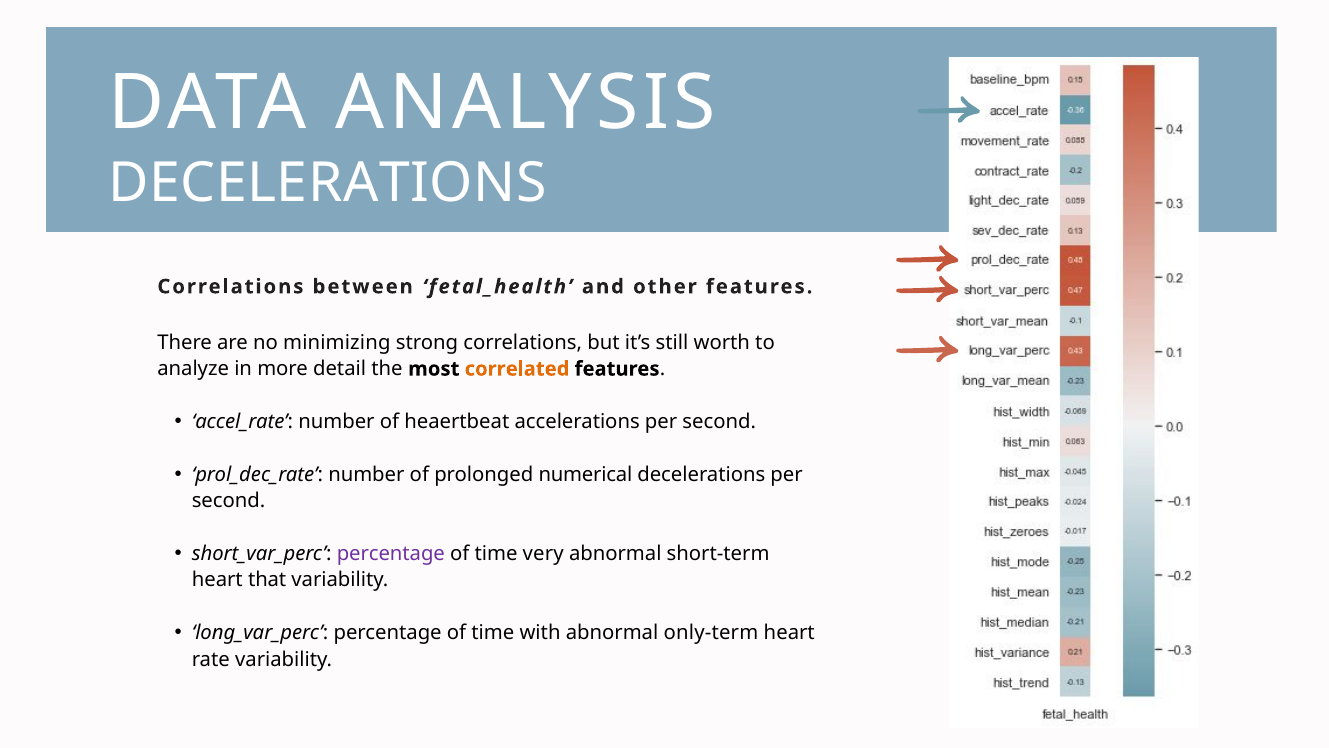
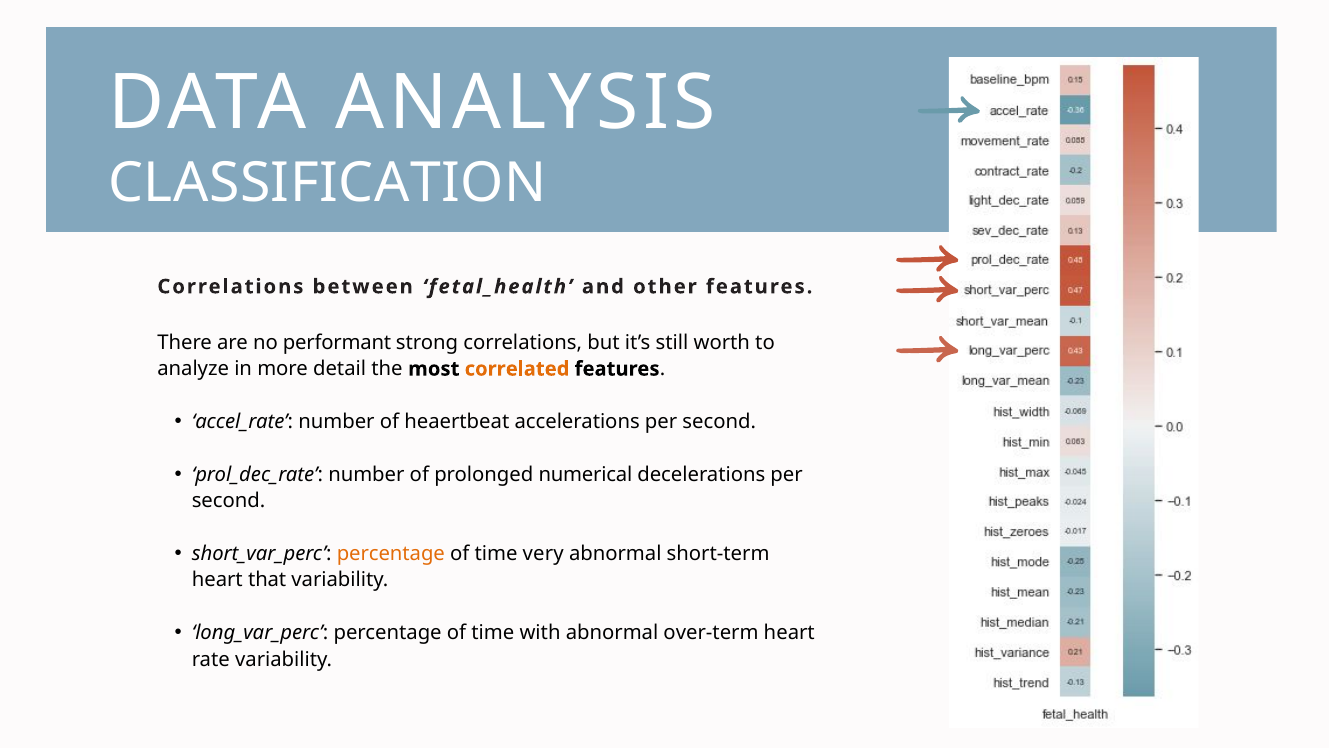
DECELERATIONS at (327, 183): DECELERATIONS -> CLASSIFICATION
minimizing: minimizing -> performant
percentage at (391, 553) colour: purple -> orange
only-term: only-term -> over-term
